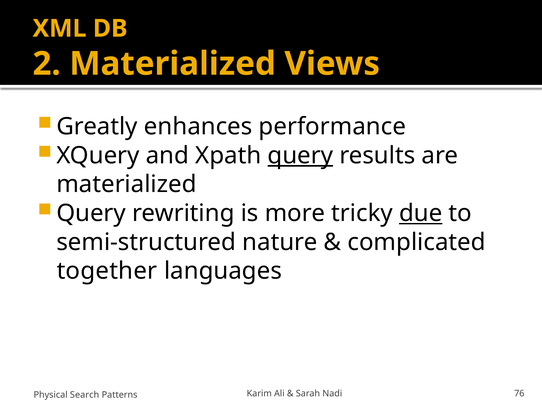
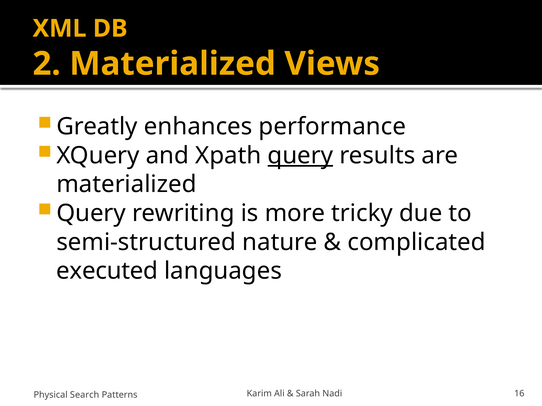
due underline: present -> none
together: together -> executed
76: 76 -> 16
